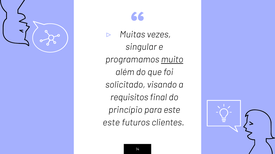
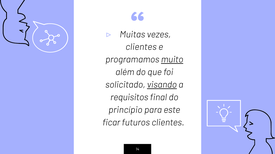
singular at (141, 47): singular -> clientes
visando underline: none -> present
este at (111, 123): este -> ficar
